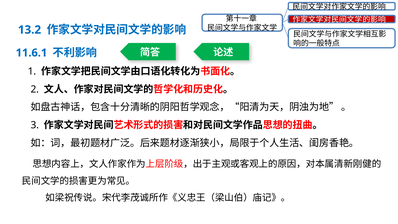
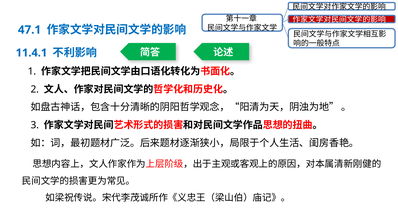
13.2: 13.2 -> 47.1
11.6.1: 11.6.1 -> 11.4.1
